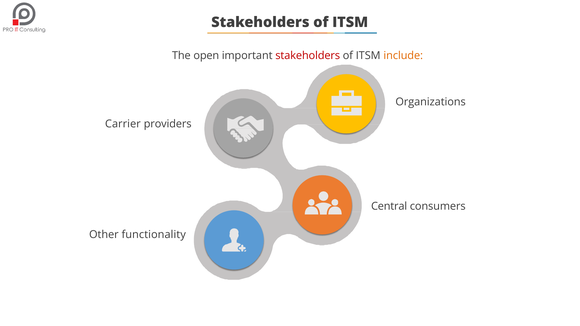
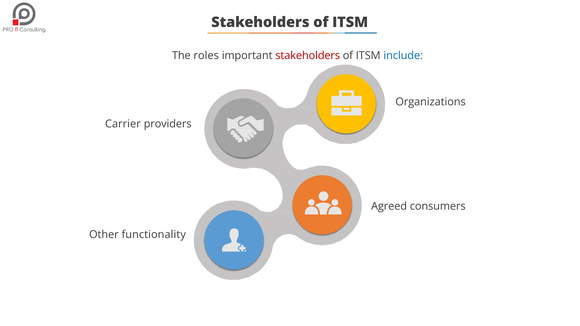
open: open -> roles
include colour: orange -> blue
Central: Central -> Agreed
